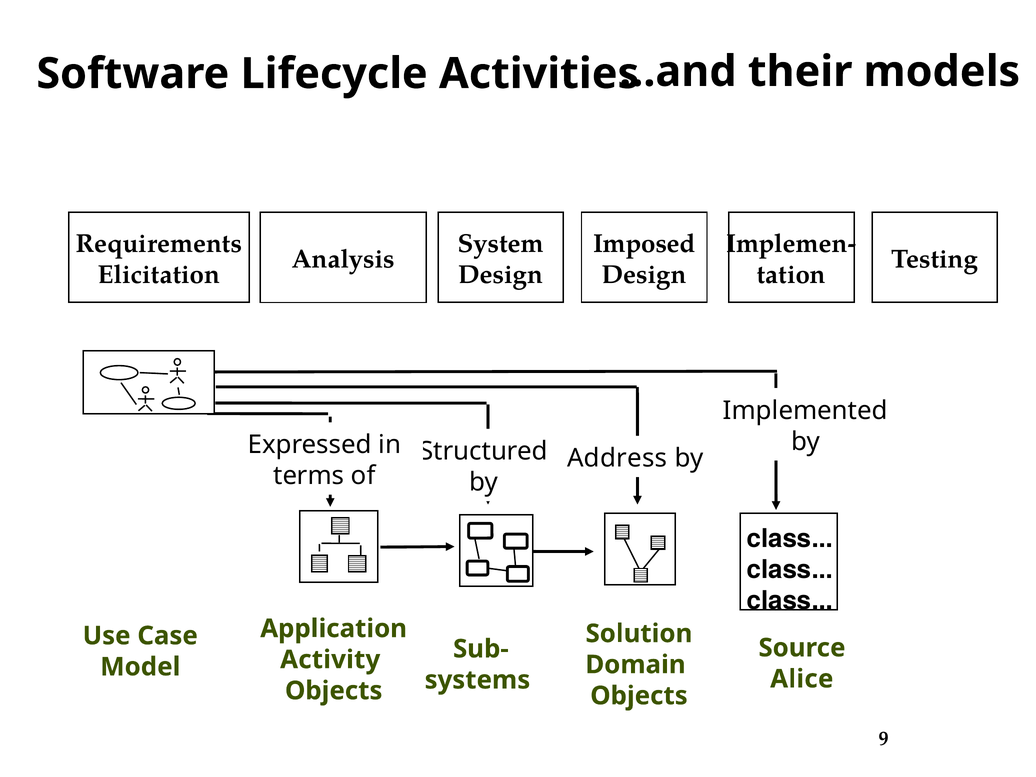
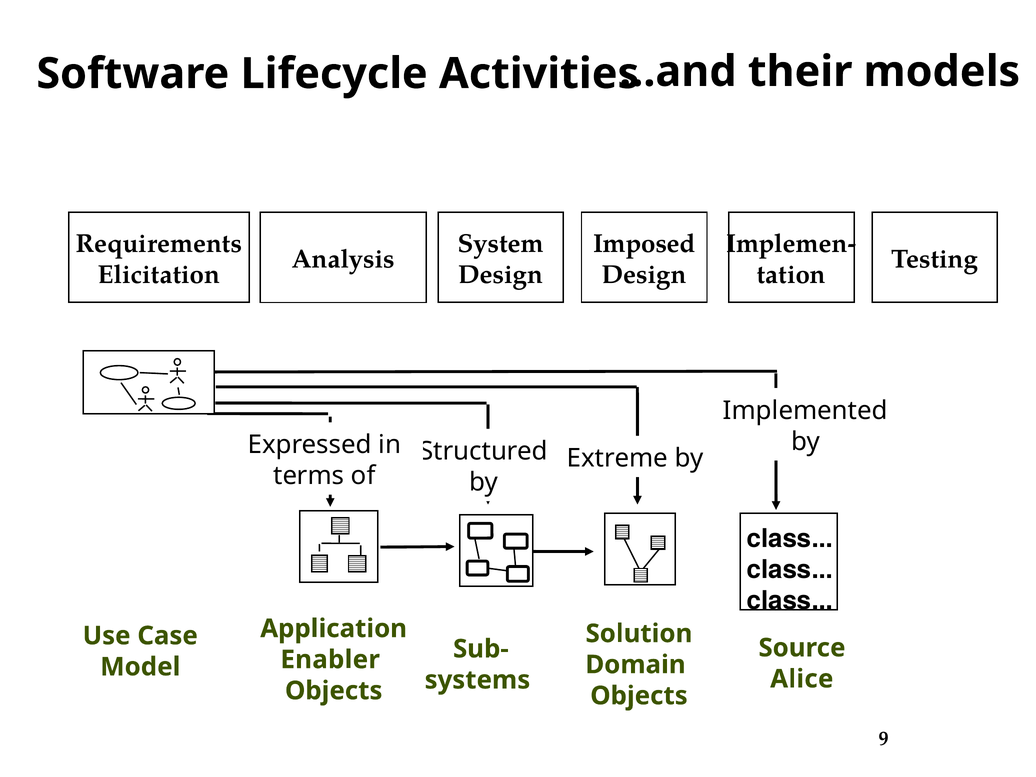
Address: Address -> Extreme
Activity: Activity -> Enabler
